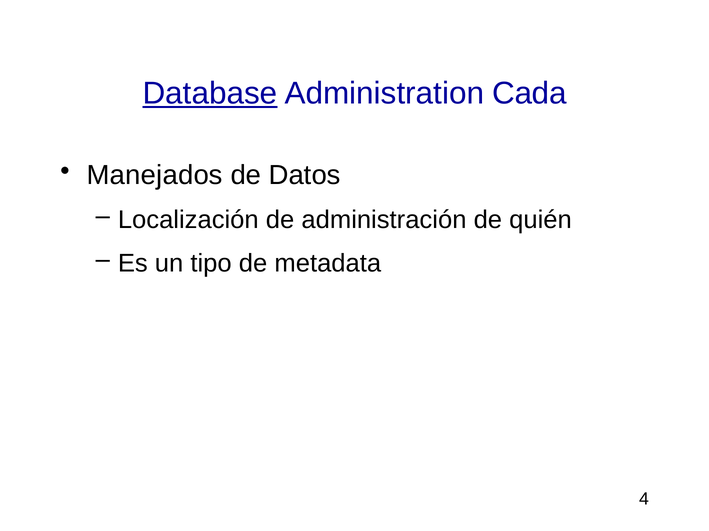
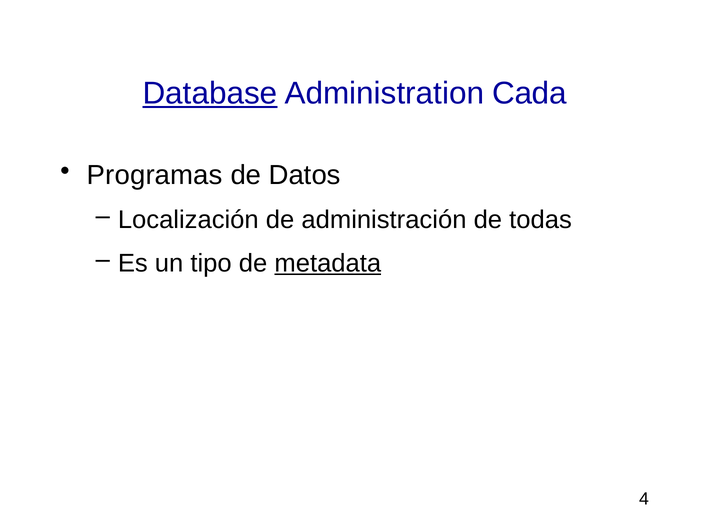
Manejados: Manejados -> Programas
quién: quién -> todas
metadata underline: none -> present
